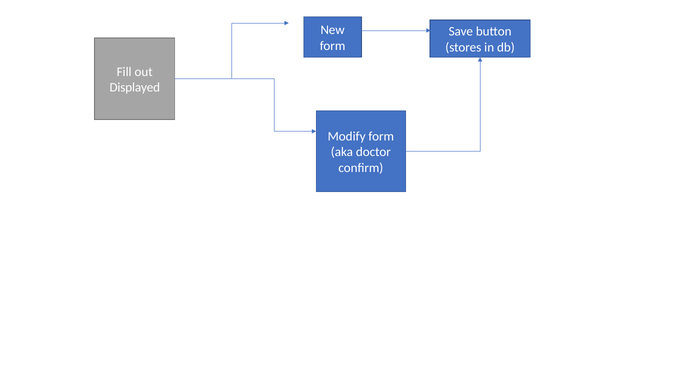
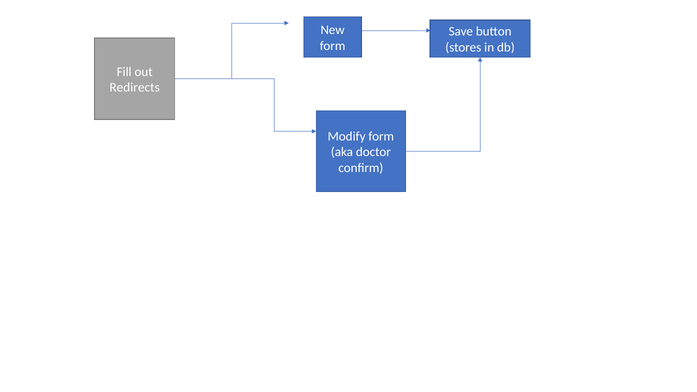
Displayed: Displayed -> Redirects
